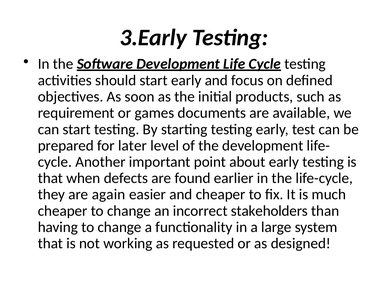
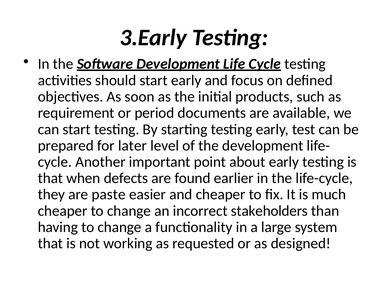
games: games -> period
again: again -> paste
